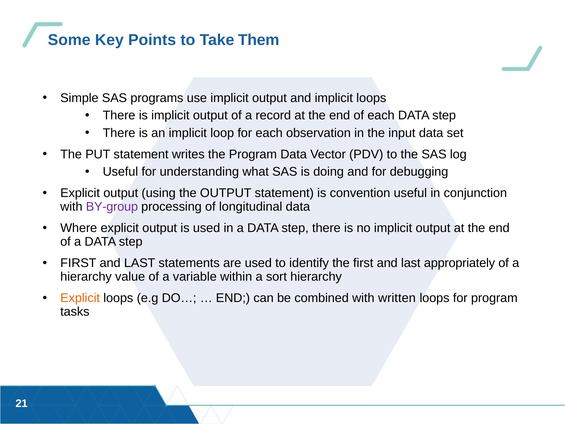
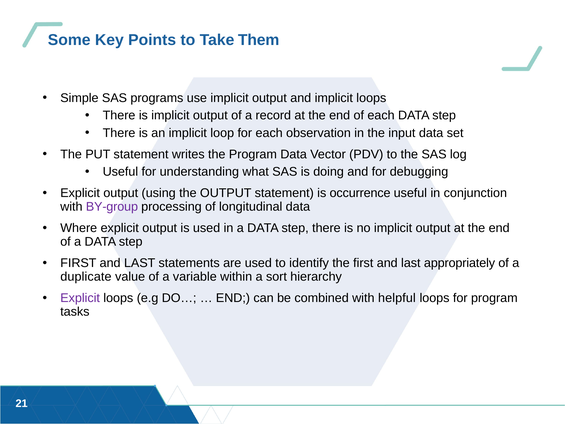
convention: convention -> occurrence
hierarchy at (86, 277): hierarchy -> duplicate
Explicit at (80, 298) colour: orange -> purple
written: written -> helpful
